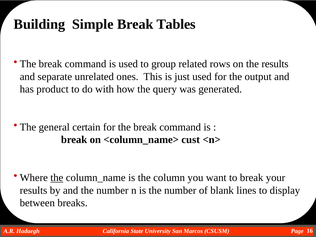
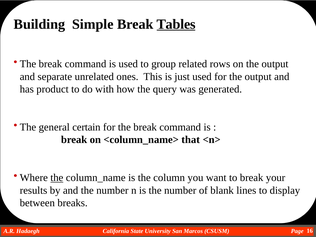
Tables underline: none -> present
on the results: results -> output
cust: cust -> that
